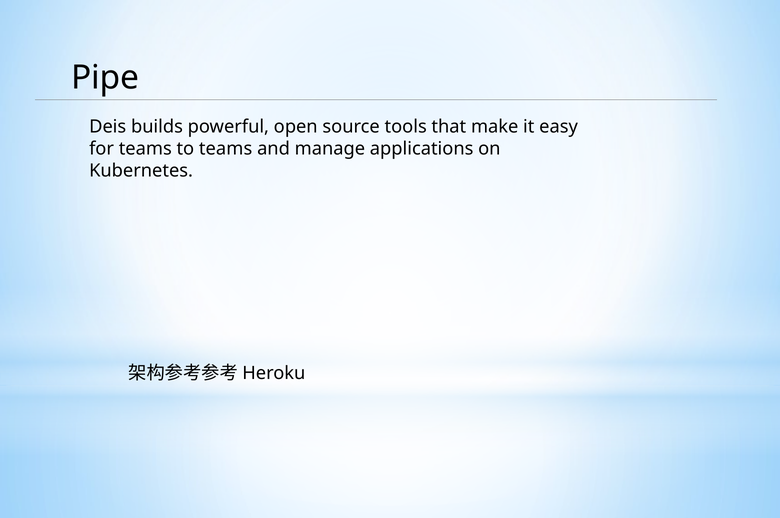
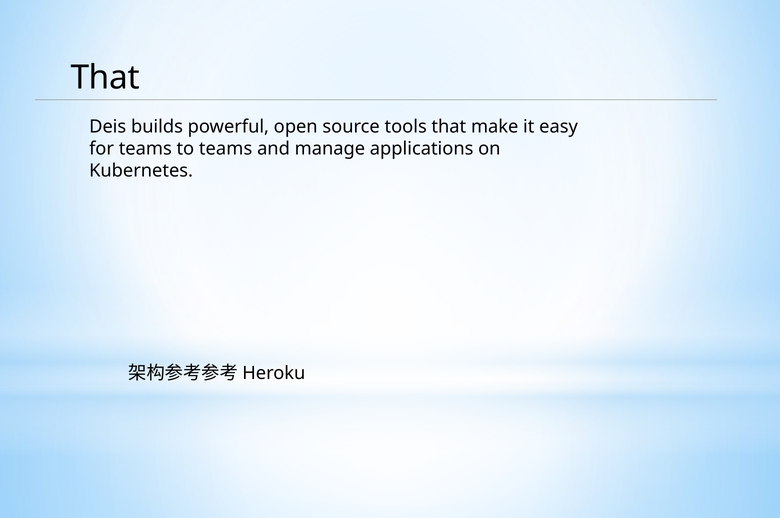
Pipe at (105, 77): Pipe -> That
